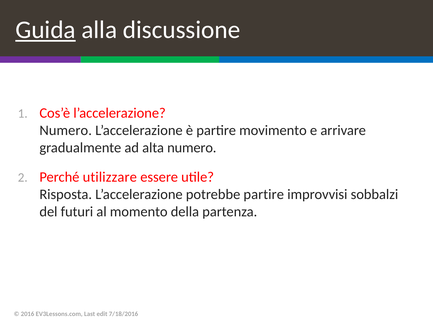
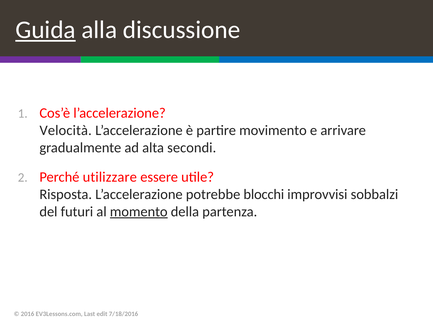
Numero at (66, 130): Numero -> Velocità
alta numero: numero -> secondi
potrebbe partire: partire -> blocchi
momento underline: none -> present
